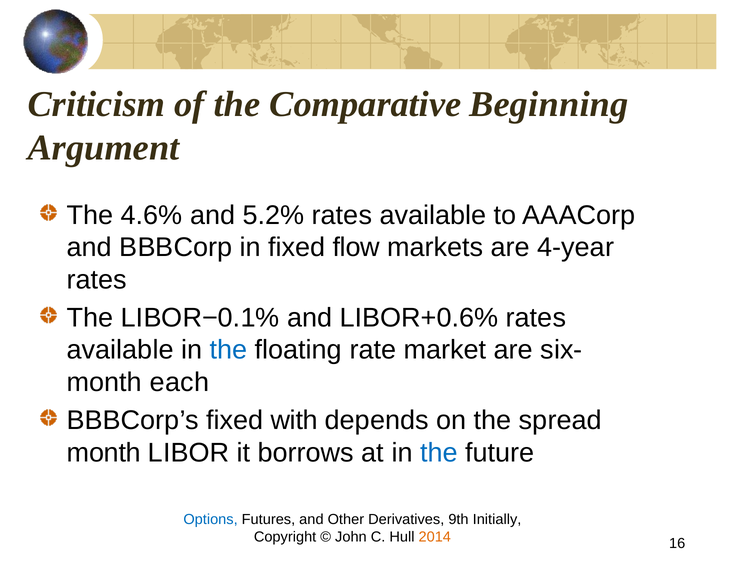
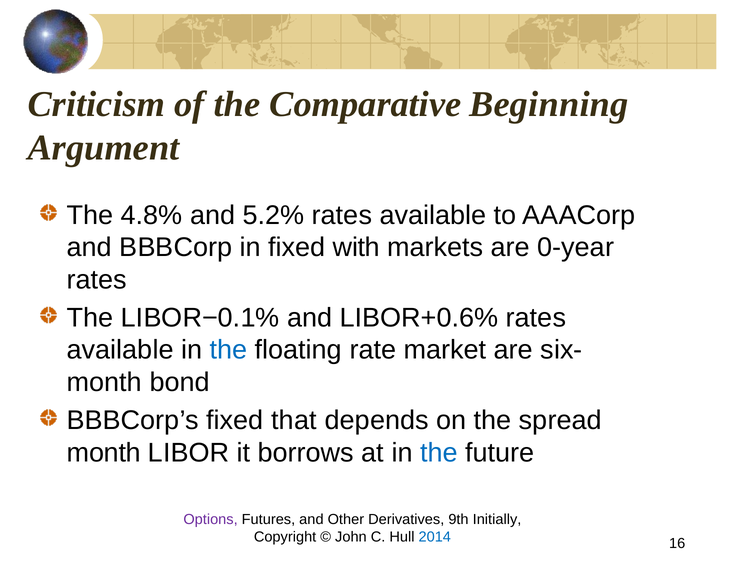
4.6%: 4.6% -> 4.8%
flow: flow -> with
4-year: 4-year -> 0-year
each: each -> bond
with: with -> that
Options colour: blue -> purple
2014 colour: orange -> blue
